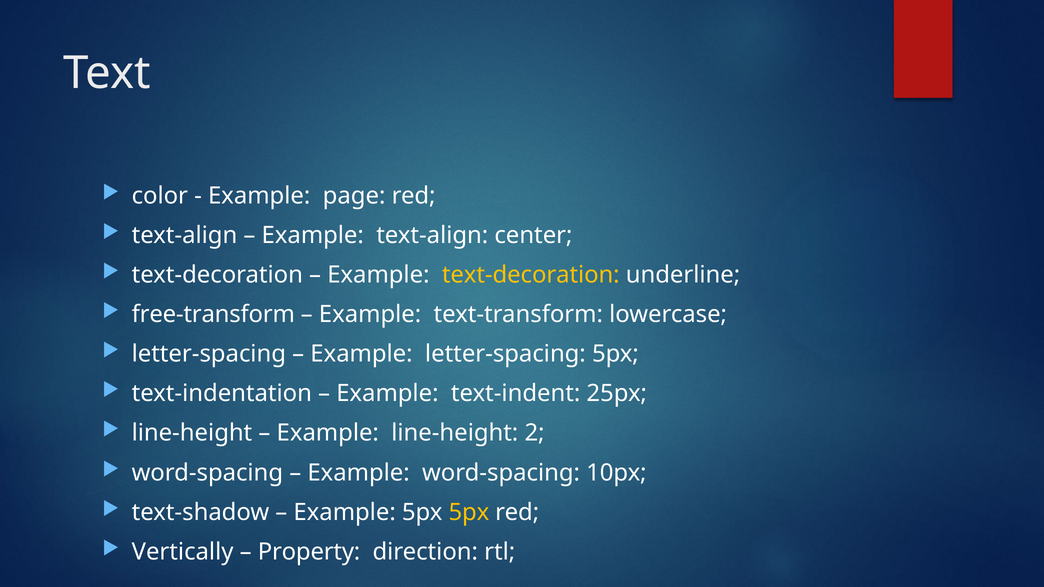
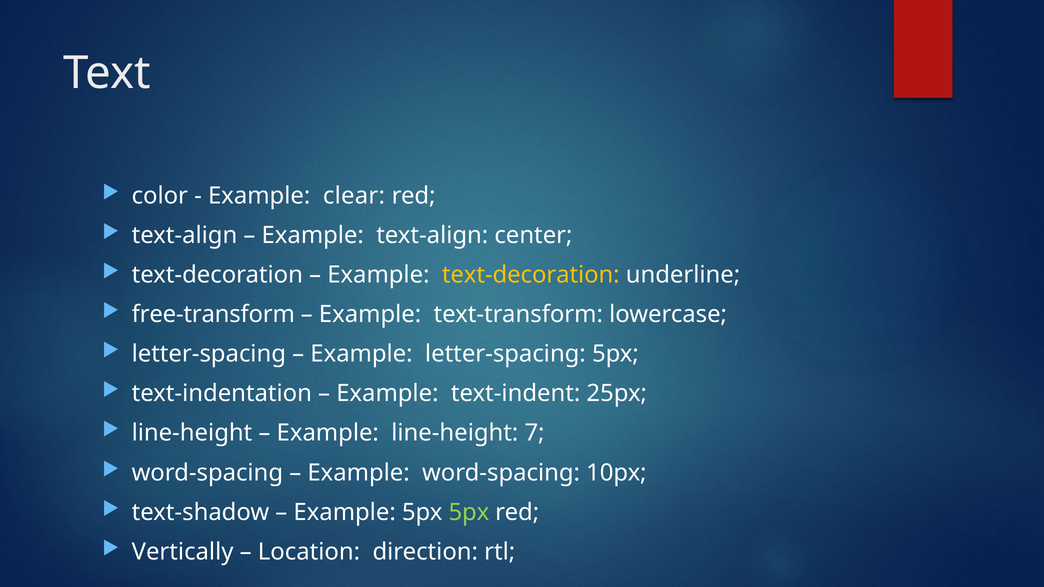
page: page -> clear
2: 2 -> 7
5px at (469, 512) colour: yellow -> light green
Property: Property -> Location
